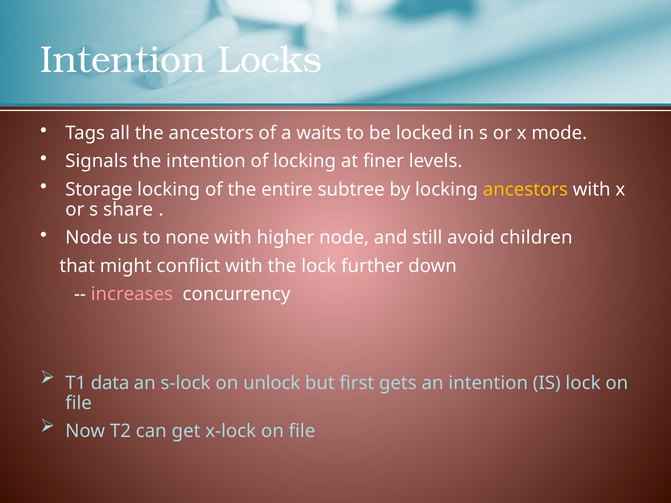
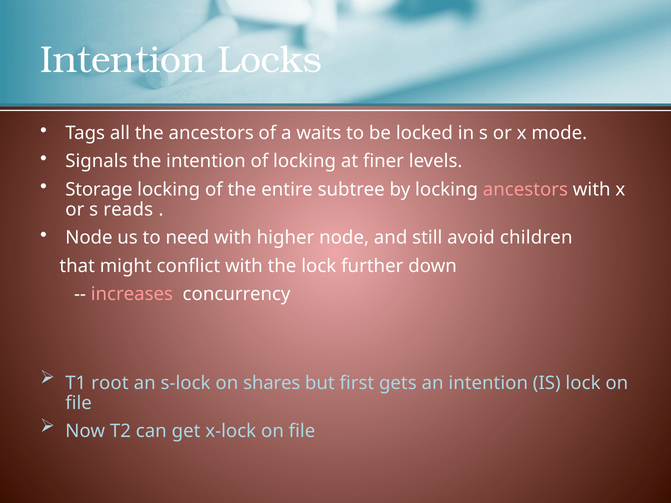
ancestors at (525, 190) colour: yellow -> pink
share: share -> reads
none: none -> need
data: data -> root
unlock: unlock -> shares
